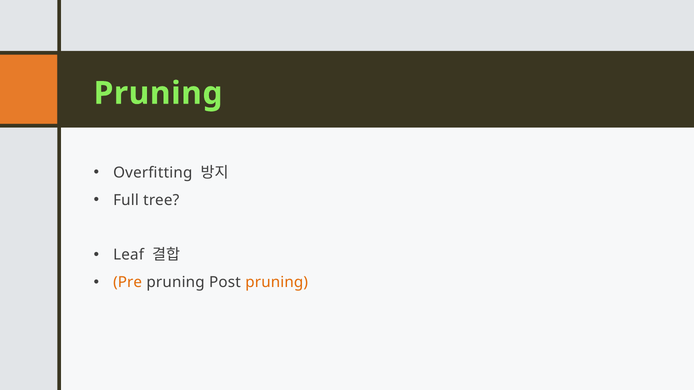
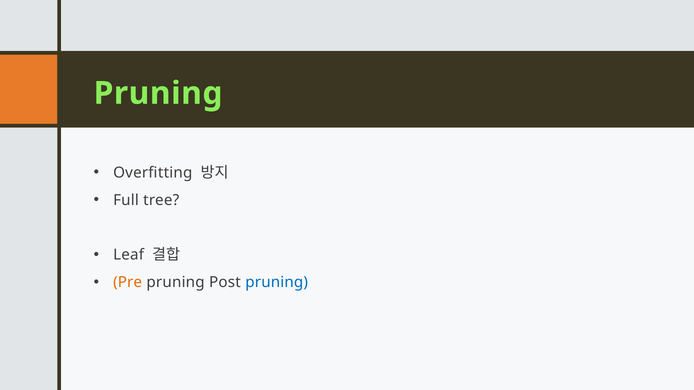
pruning at (277, 283) colour: orange -> blue
